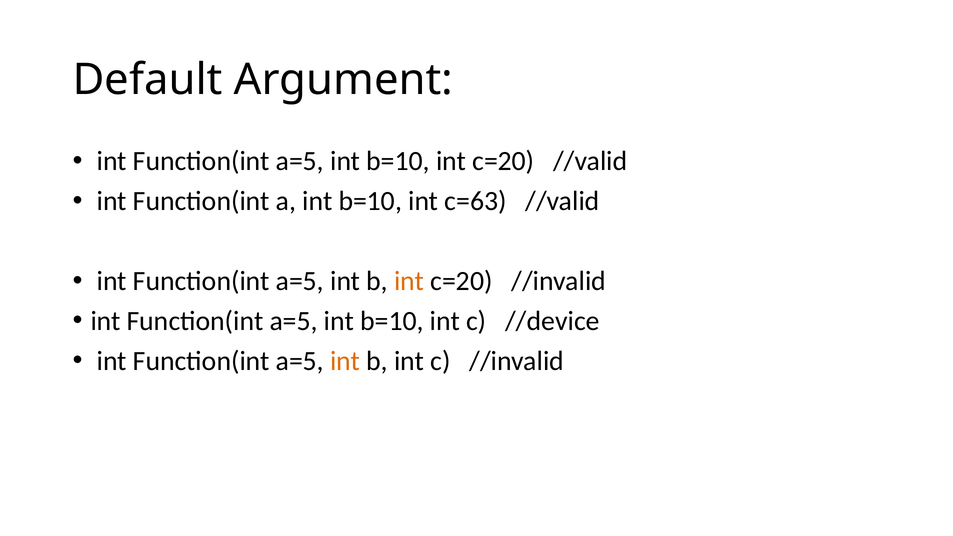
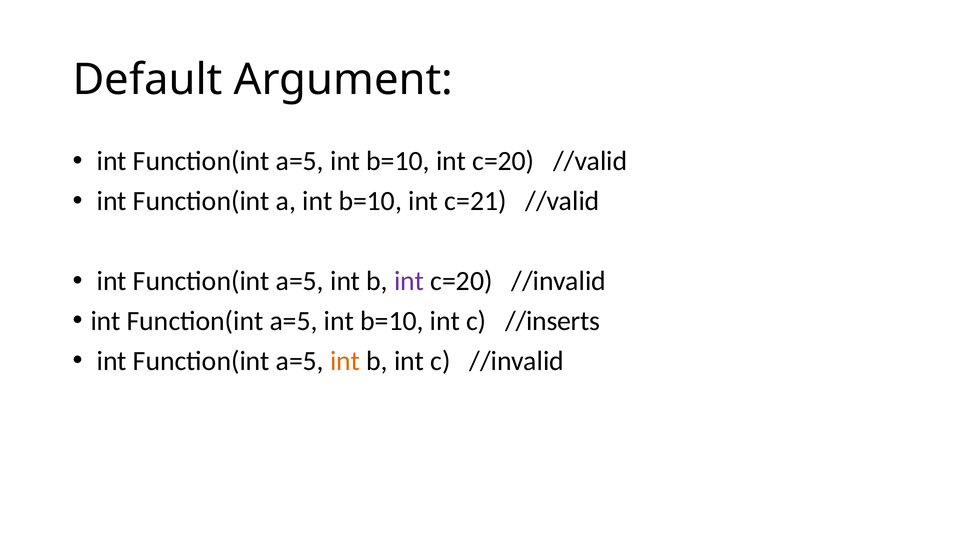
c=63: c=63 -> c=21
int at (409, 281) colour: orange -> purple
//device: //device -> //inserts
